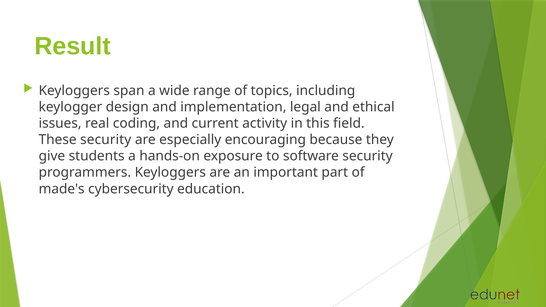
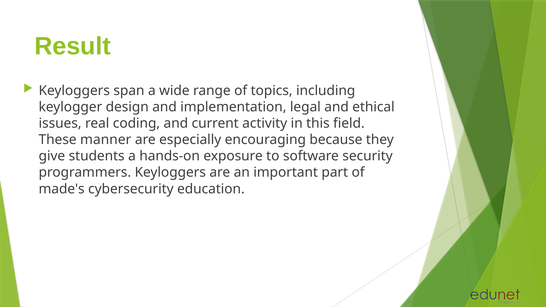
These security: security -> manner
